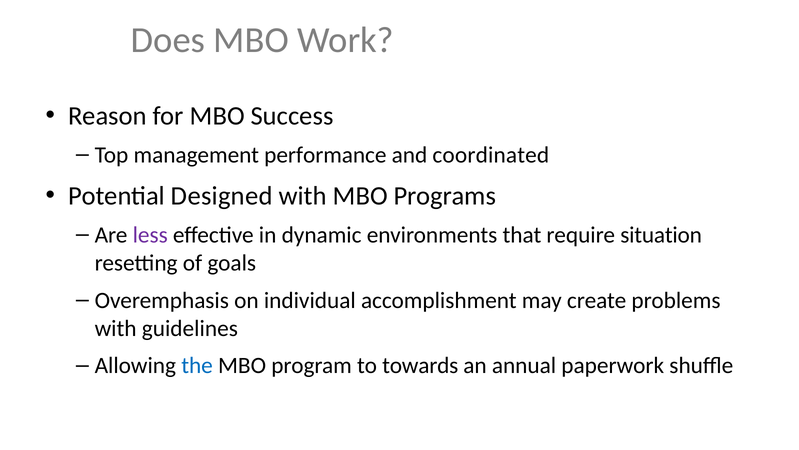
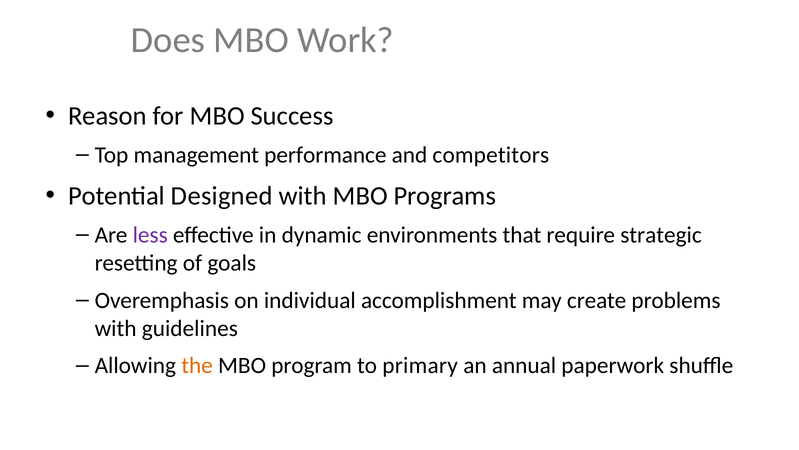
coordinated: coordinated -> competitors
situation: situation -> strategic
the colour: blue -> orange
towards: towards -> primary
